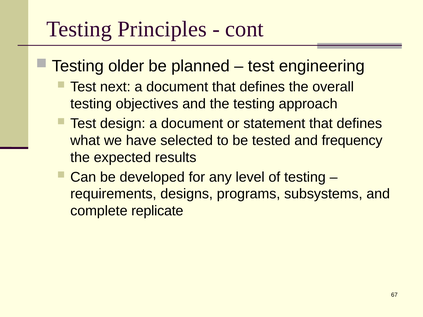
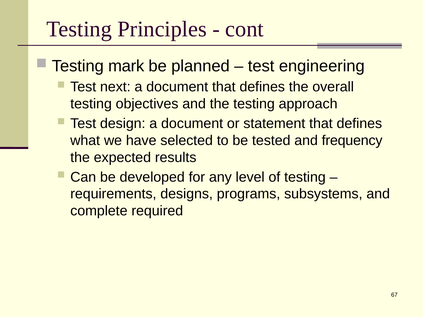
older: older -> mark
replicate: replicate -> required
